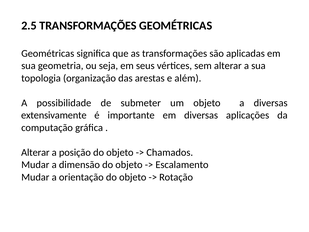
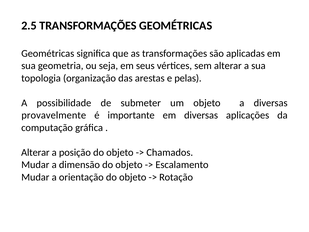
além: além -> pelas
extensivamente: extensivamente -> provavelmente
